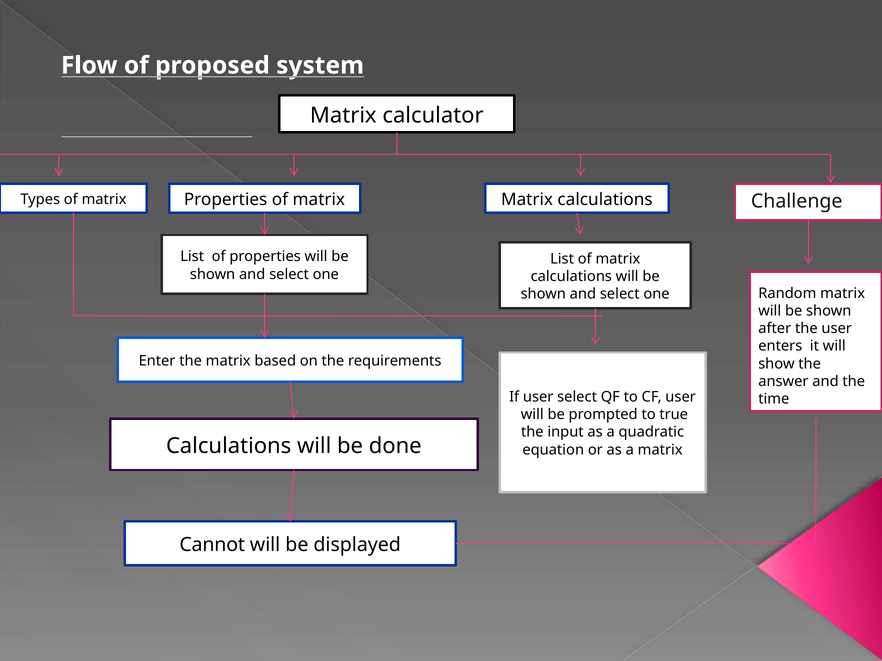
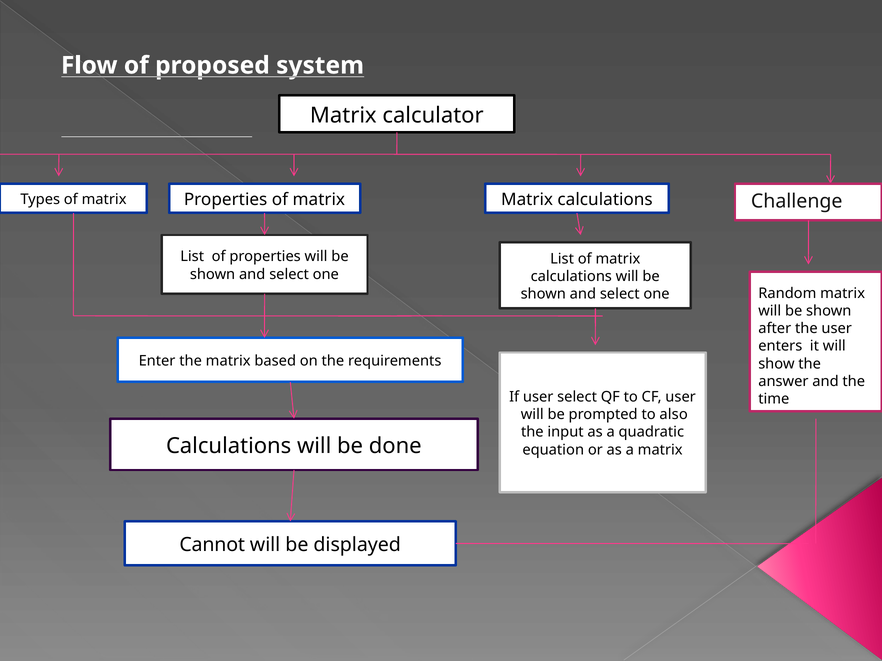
true: true -> also
